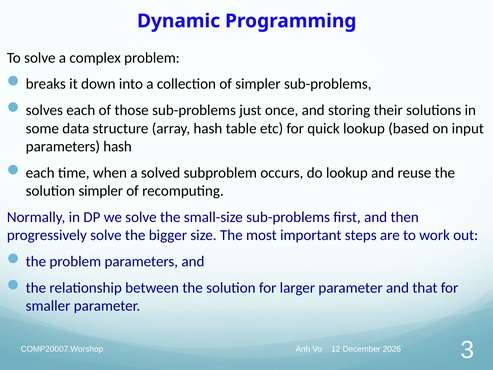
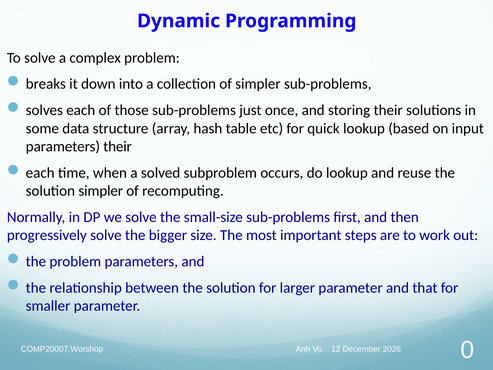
parameters hash: hash -> their
3: 3 -> 0
